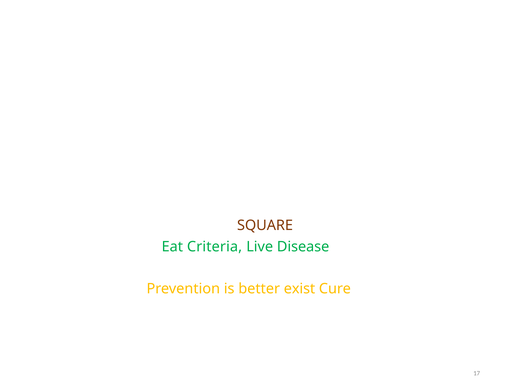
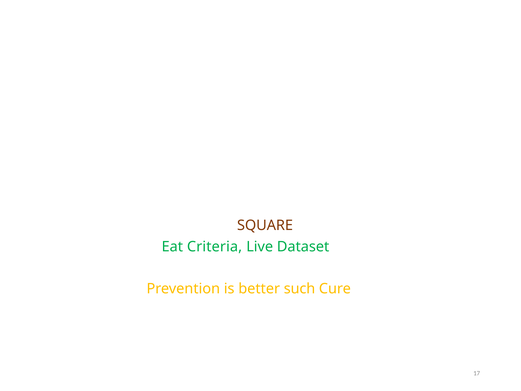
Disease: Disease -> Dataset
exist: exist -> such
